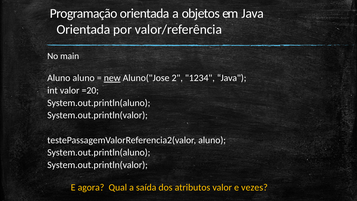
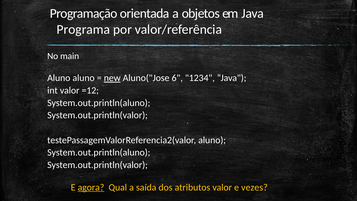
Orientada at (83, 29): Orientada -> Programa
2: 2 -> 6
=20: =20 -> =12
agora underline: none -> present
